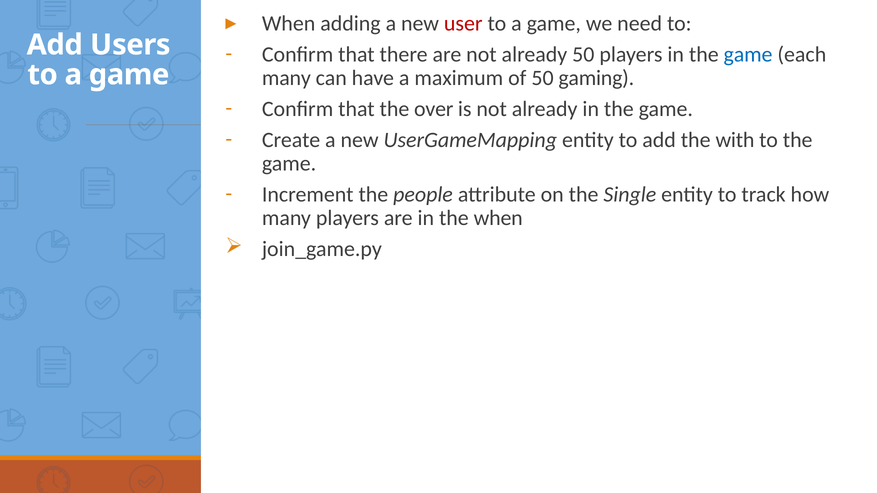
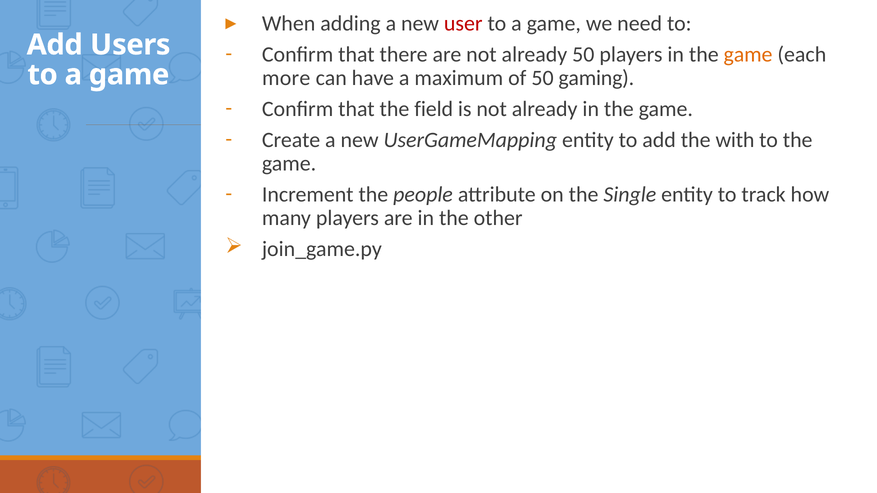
game at (748, 54) colour: blue -> orange
many at (286, 78): many -> more
over: over -> field
the when: when -> other
